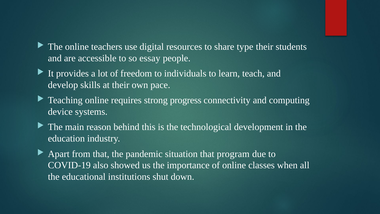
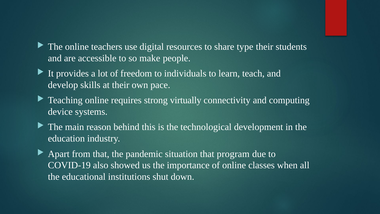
essay: essay -> make
progress: progress -> virtually
